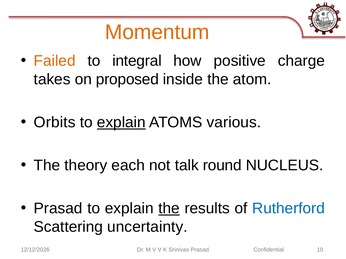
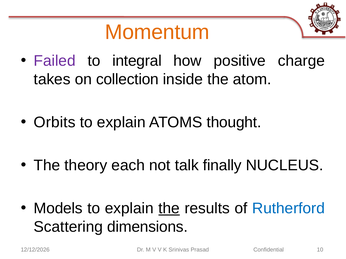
Failed colour: orange -> purple
proposed: proposed -> collection
explain at (121, 123) underline: present -> none
various: various -> thought
round: round -> finally
Prasad at (58, 209): Prasad -> Models
uncertainty: uncertainty -> dimensions
